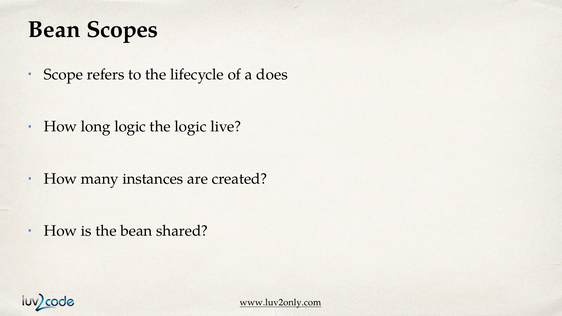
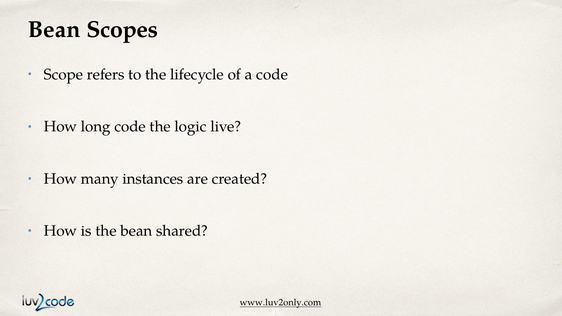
a does: does -> code
long logic: logic -> code
